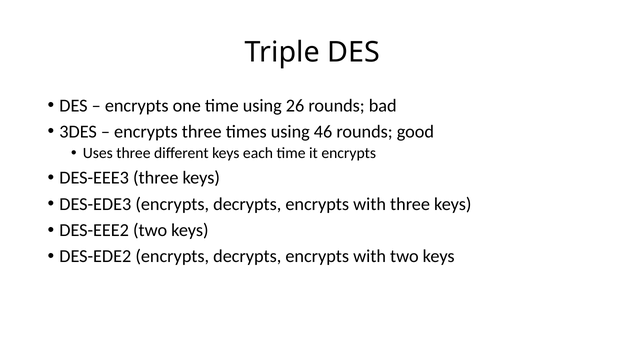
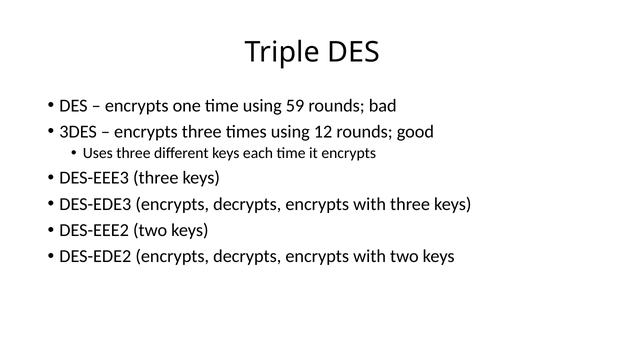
26: 26 -> 59
46: 46 -> 12
